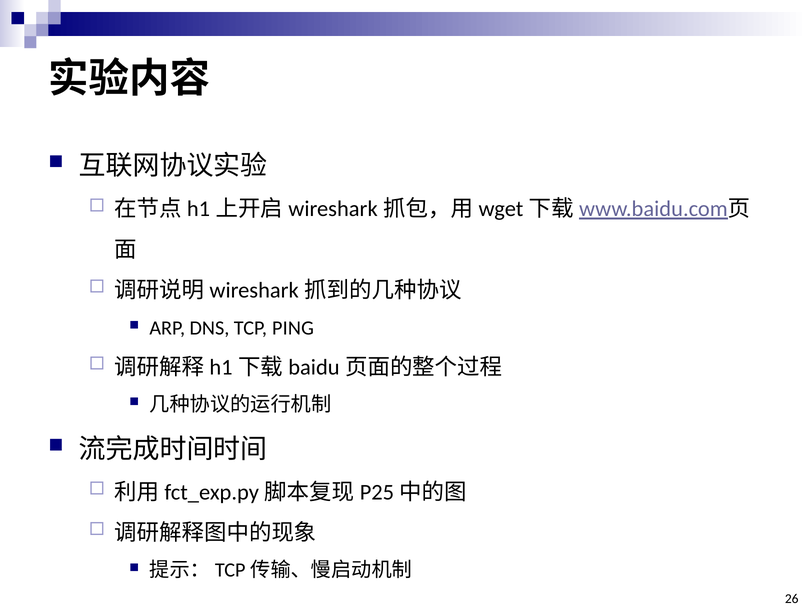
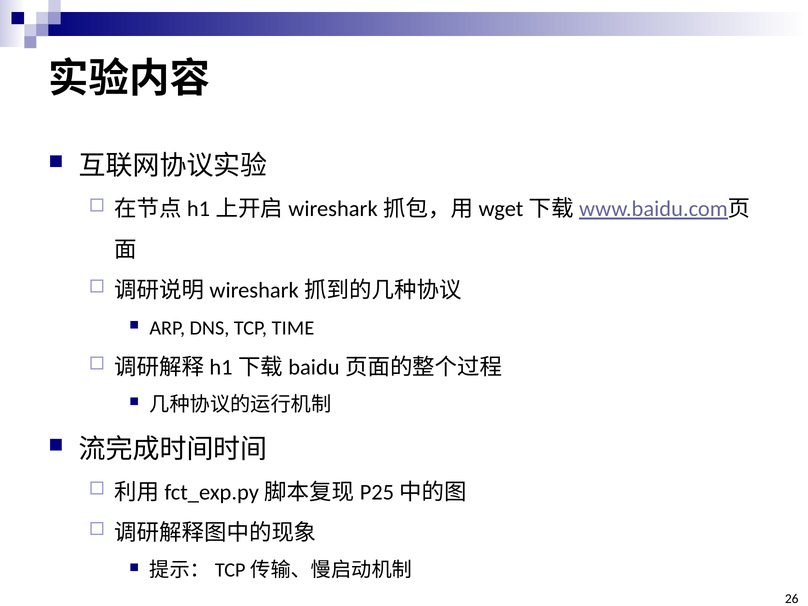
PING: PING -> TIME
